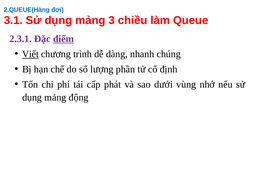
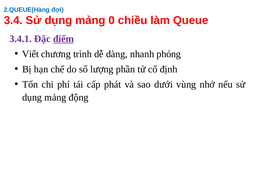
3.1: 3.1 -> 3.4
3: 3 -> 0
2.3.1: 2.3.1 -> 3.4.1
Viết underline: present -> none
chúng: chúng -> phóng
